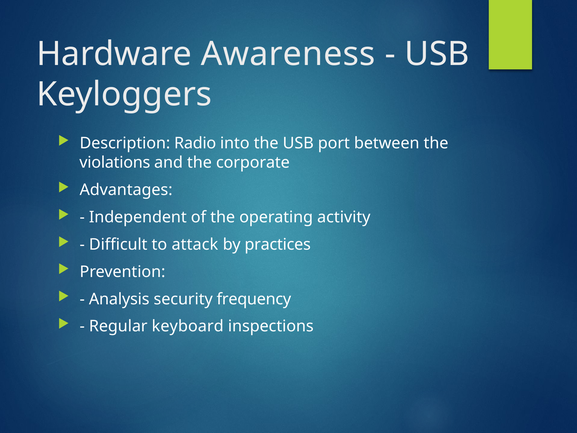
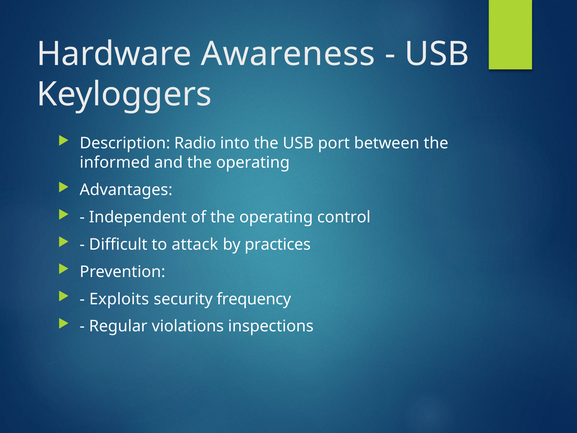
violations: violations -> informed
and the corporate: corporate -> operating
activity: activity -> control
Analysis: Analysis -> Exploits
keyboard: keyboard -> violations
